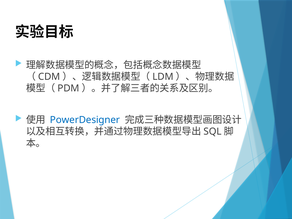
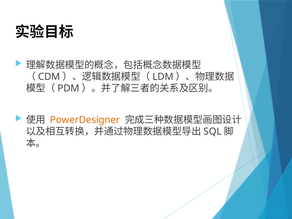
PowerDesigner colour: blue -> orange
